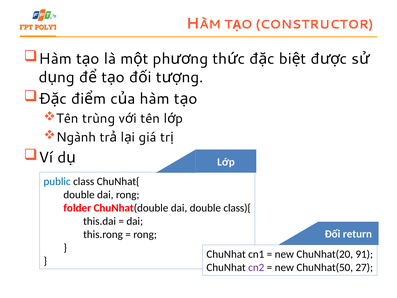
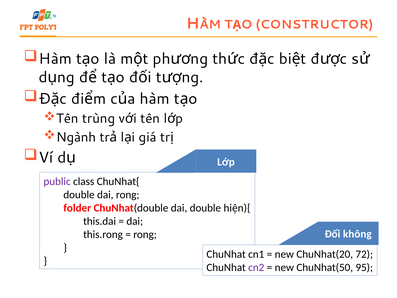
public colour: blue -> purple
class){: class){ -> hiện){
return: return -> không
91: 91 -> 72
27: 27 -> 95
